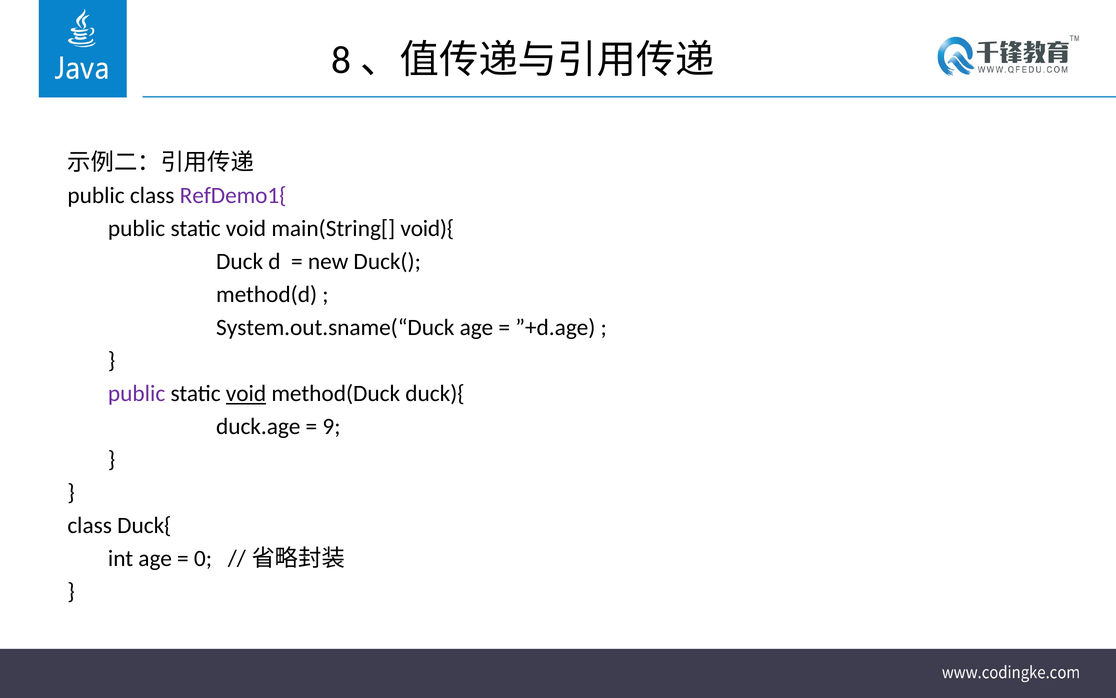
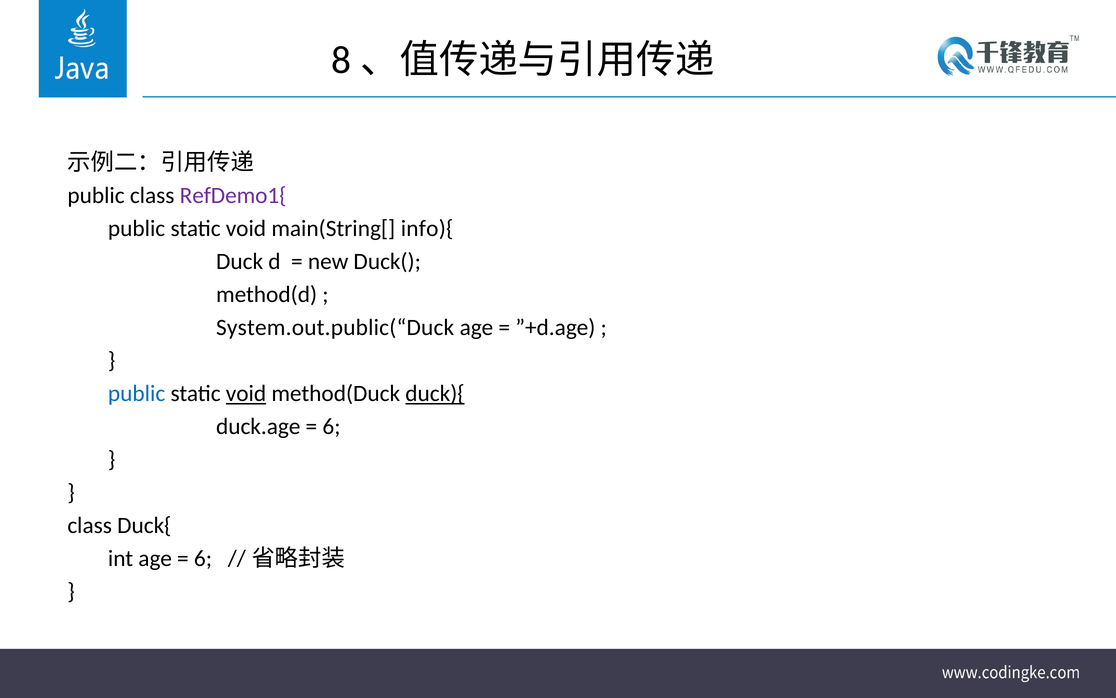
void){: void){ -> info){
System.out.sname(“Duck: System.out.sname(“Duck -> System.out.public(“Duck
public at (137, 393) colour: purple -> blue
duck){ underline: none -> present
9 at (331, 426): 9 -> 6
0 at (203, 558): 0 -> 6
